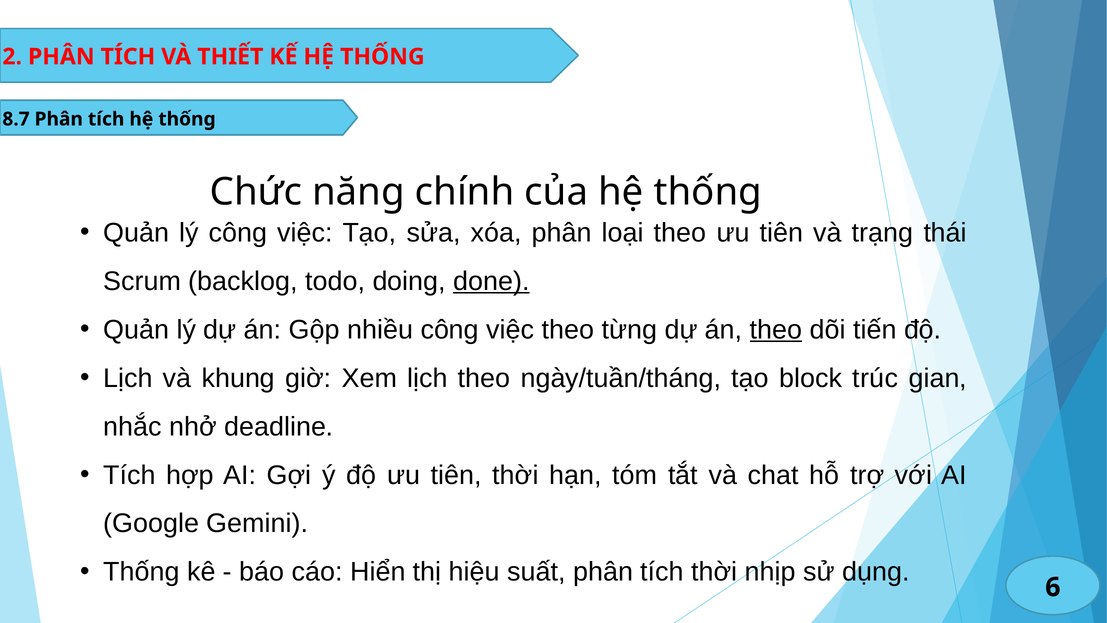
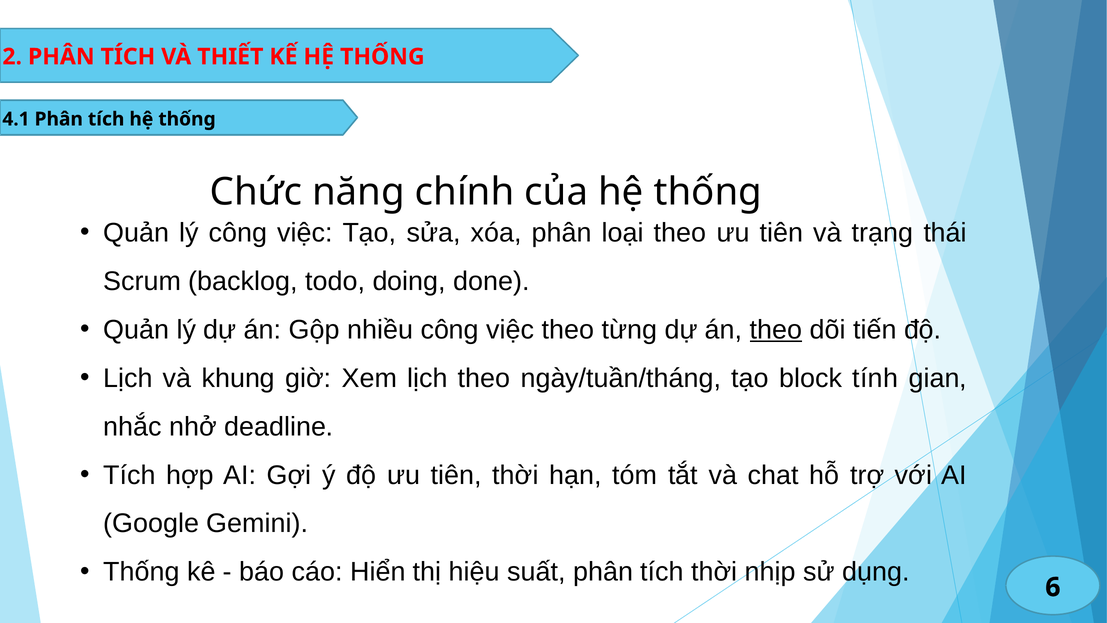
8.7: 8.7 -> 4.1
done underline: present -> none
trúc: trúc -> tính
